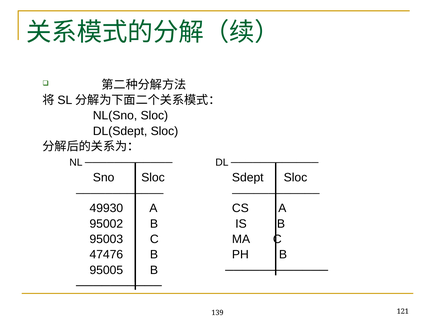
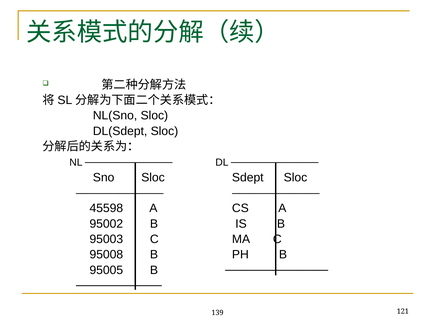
49930: 49930 -> 45598
47476: 47476 -> 95008
